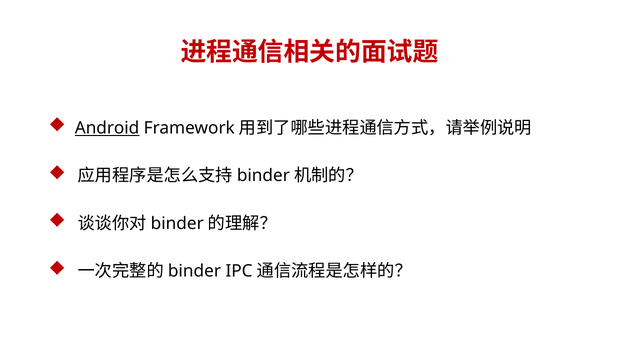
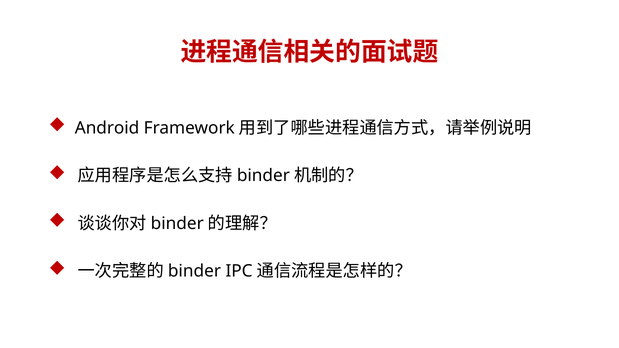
Android underline: present -> none
